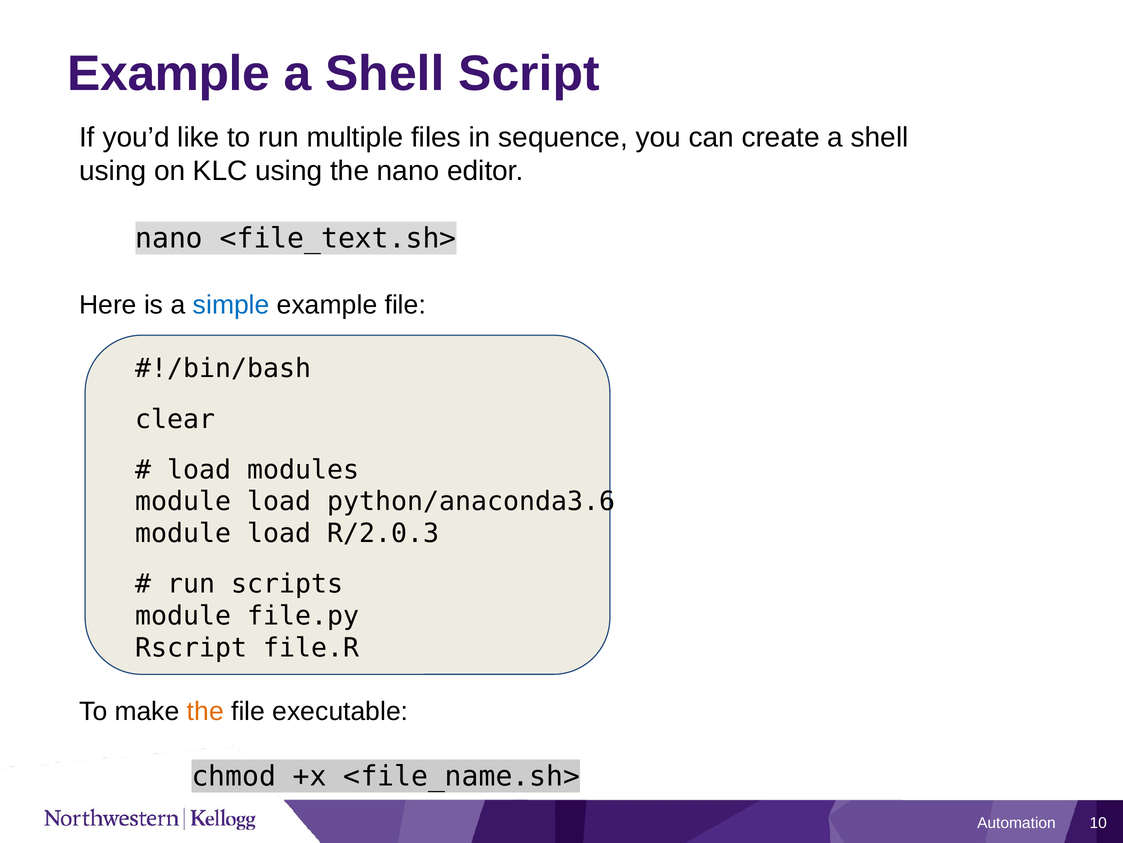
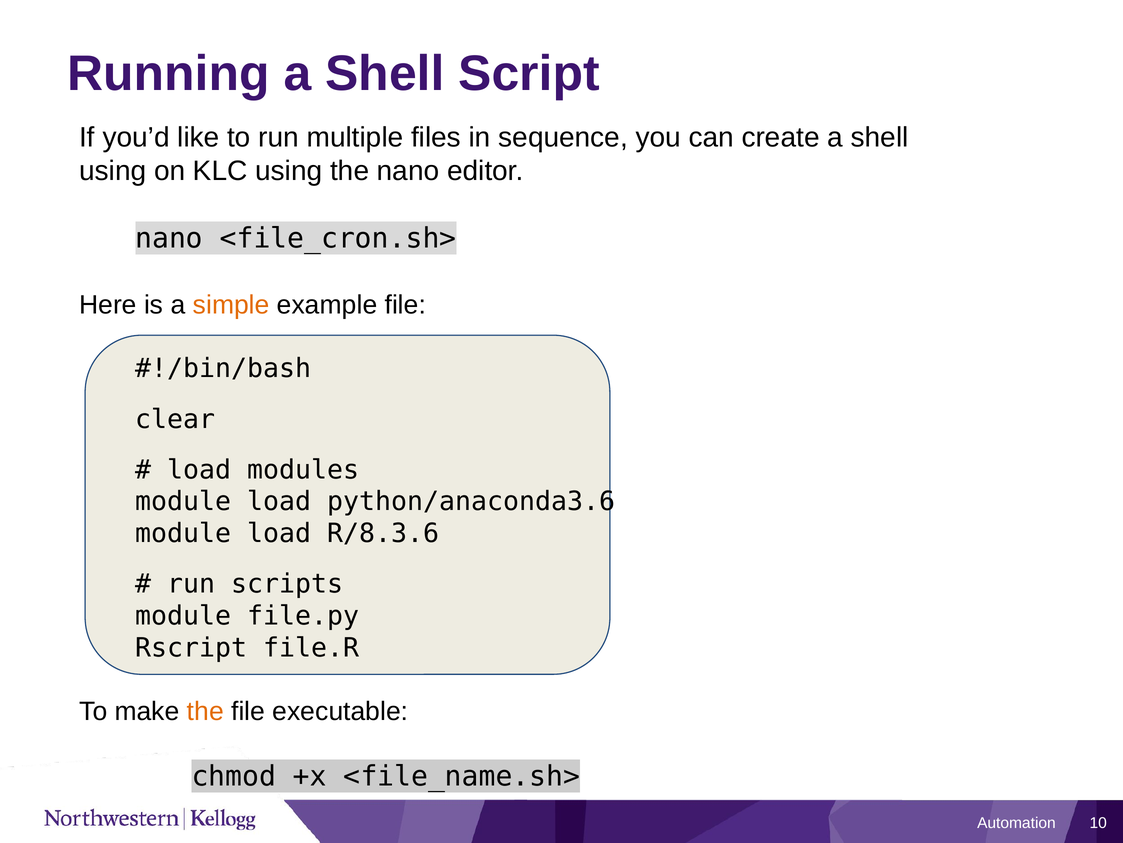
Example at (169, 74): Example -> Running
<file_text.sh>: <file_text.sh> -> <file_cron.sh>
simple colour: blue -> orange
R/2.0.3: R/2.0.3 -> R/8.3.6
